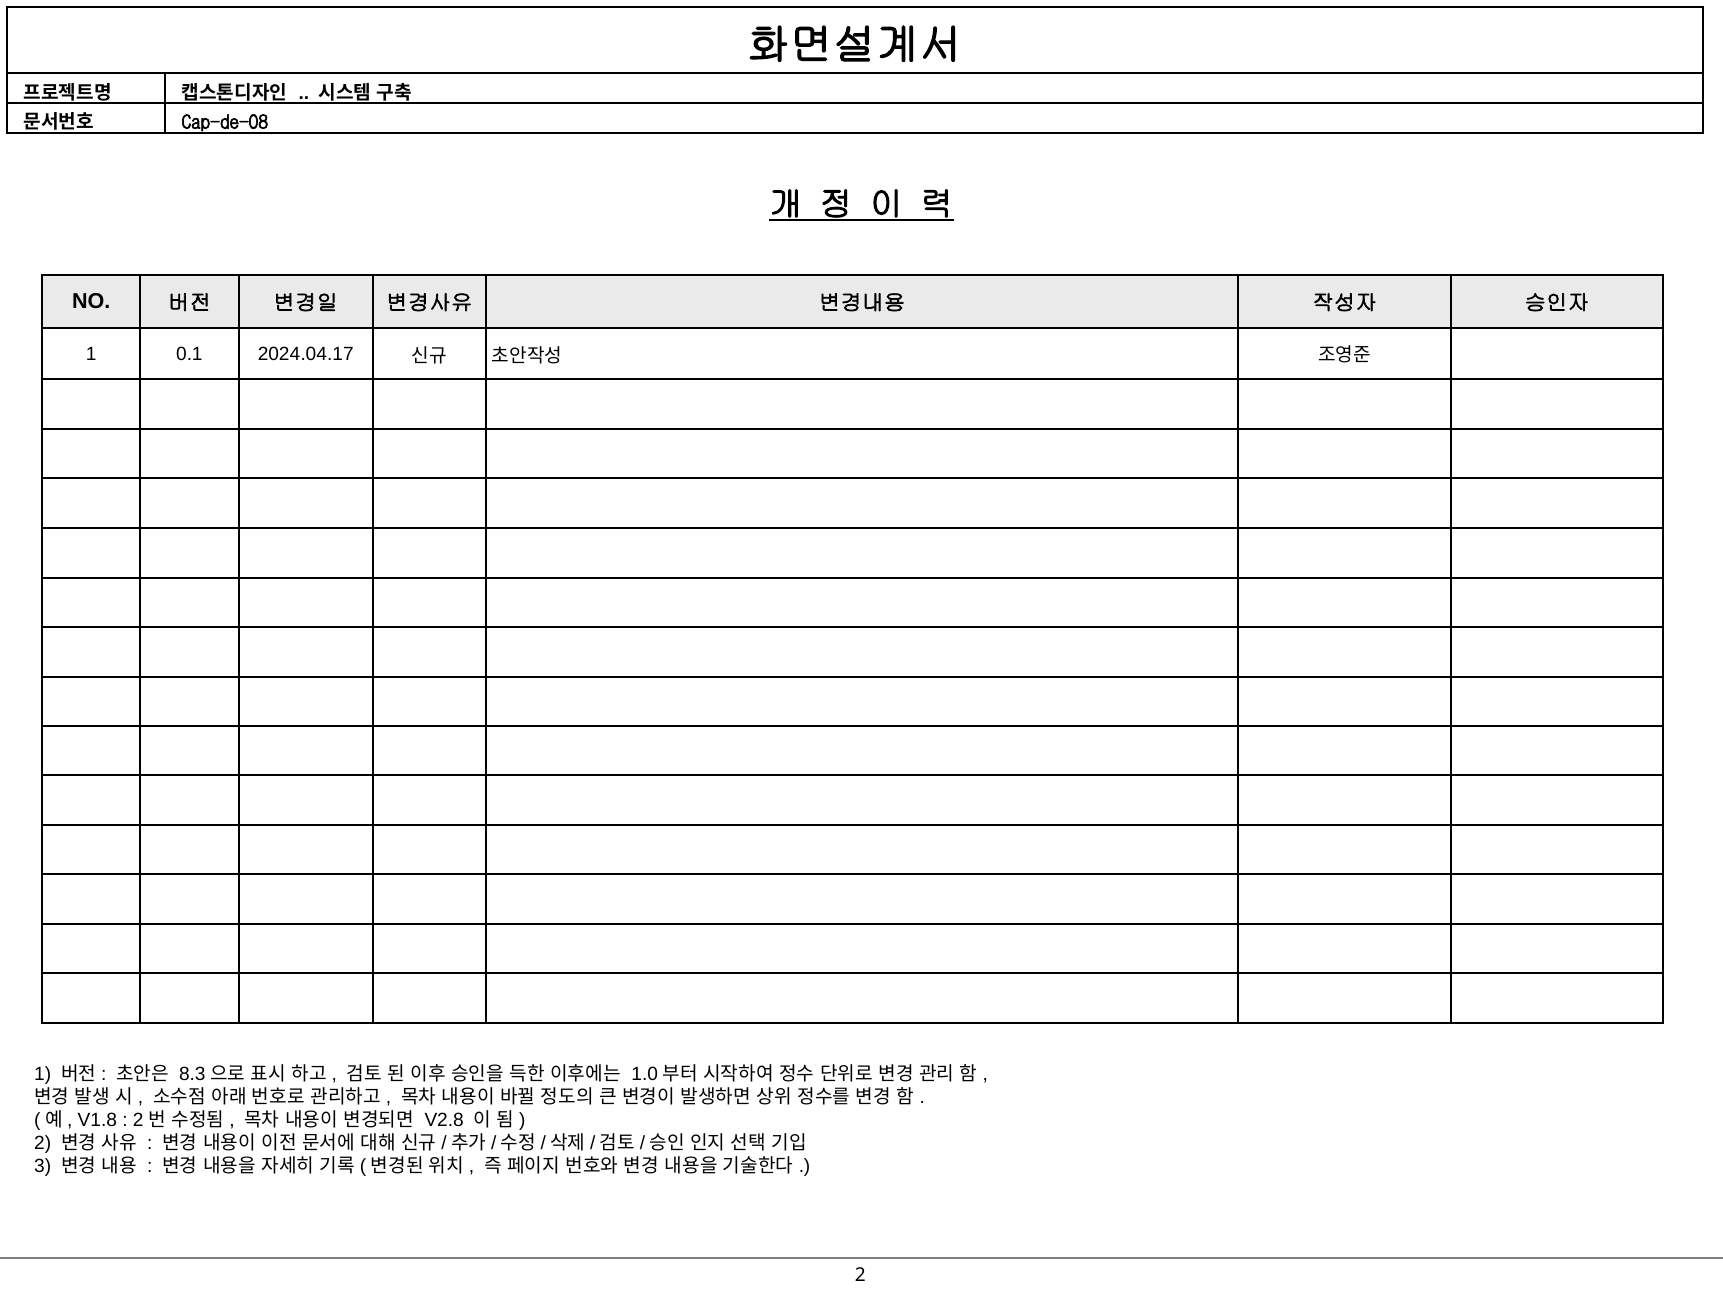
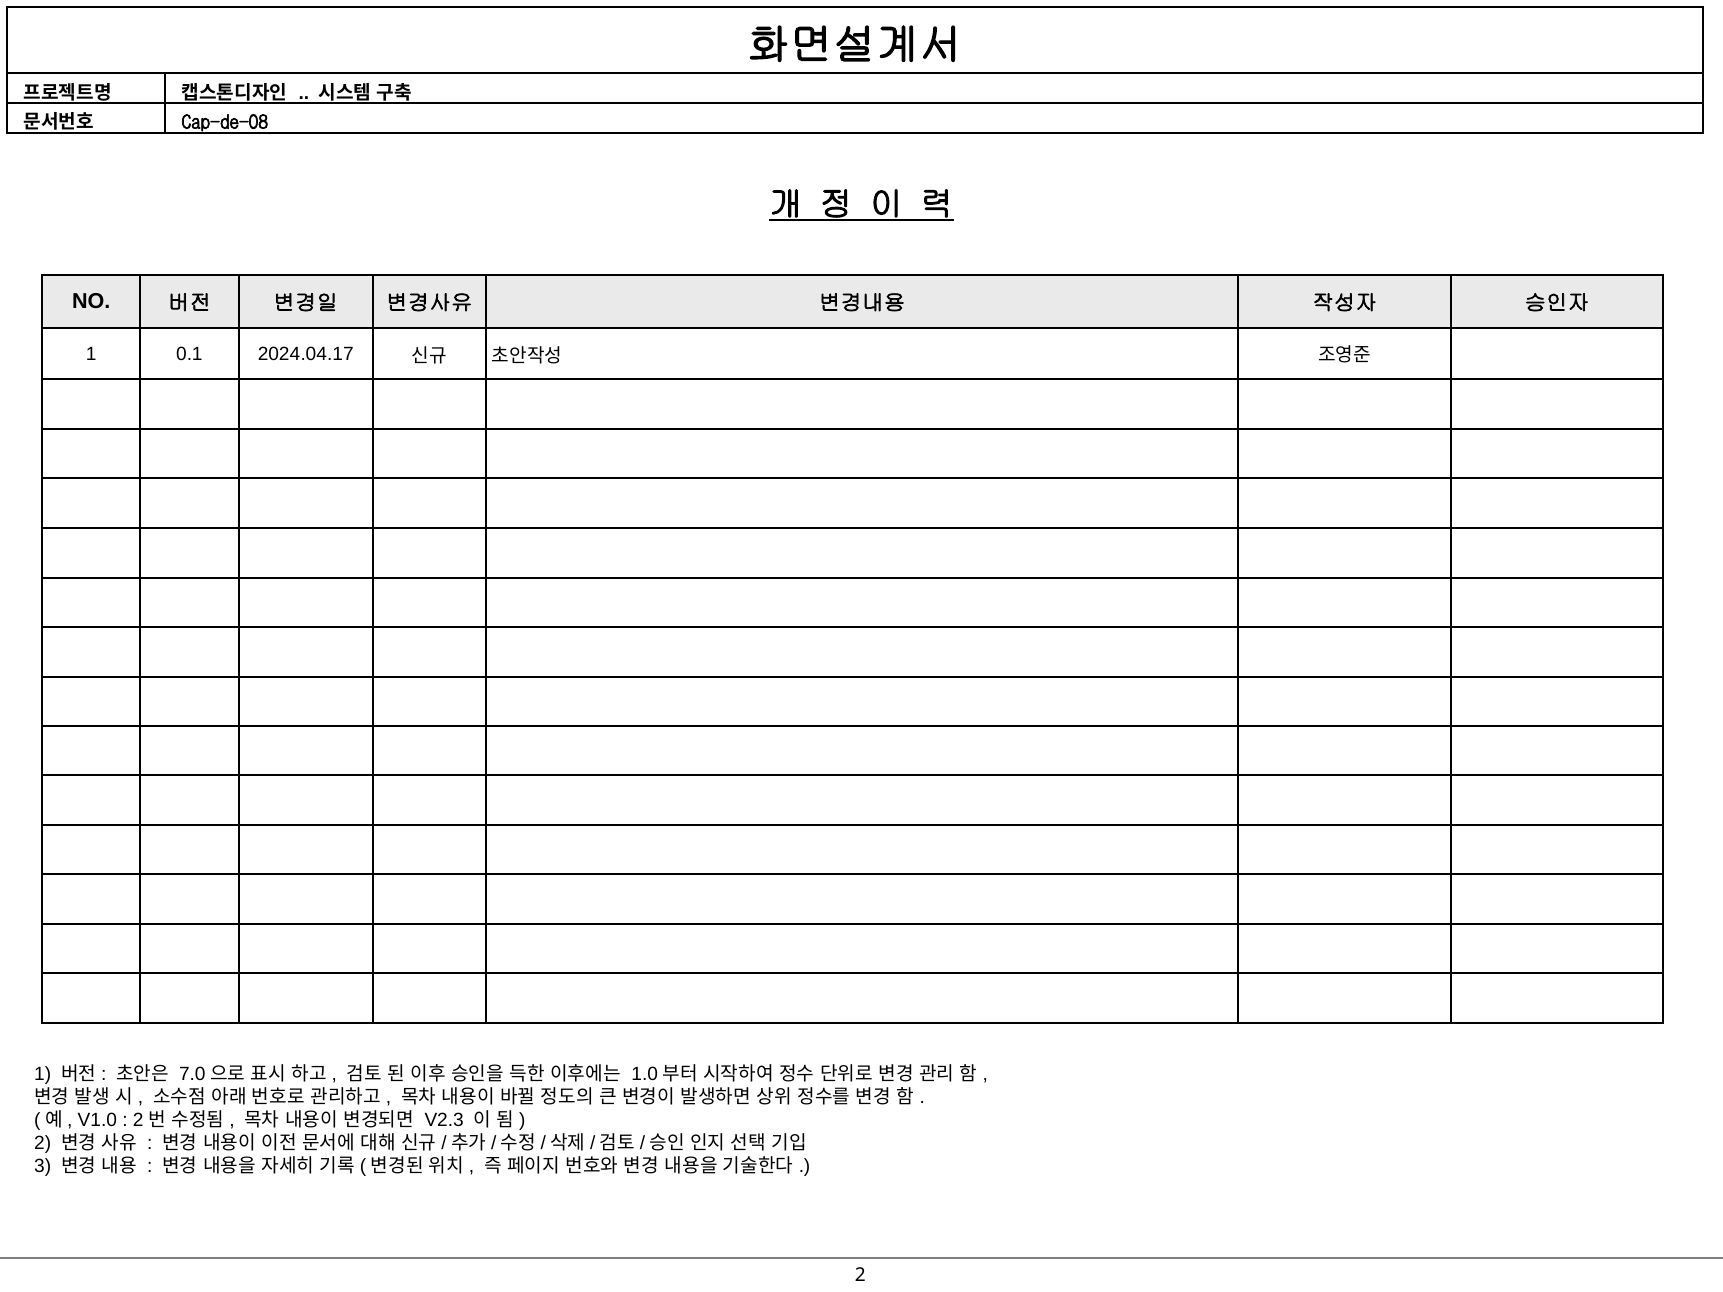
8.3: 8.3 -> 7.0
V1.8: V1.8 -> V1.0
V2.8: V2.8 -> V2.3
